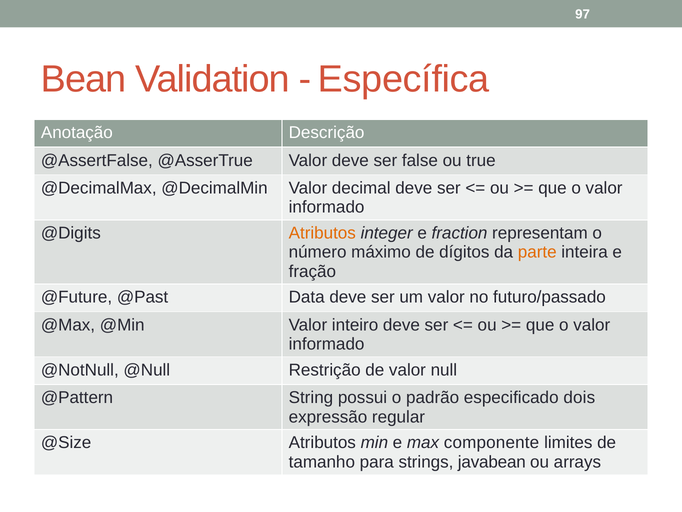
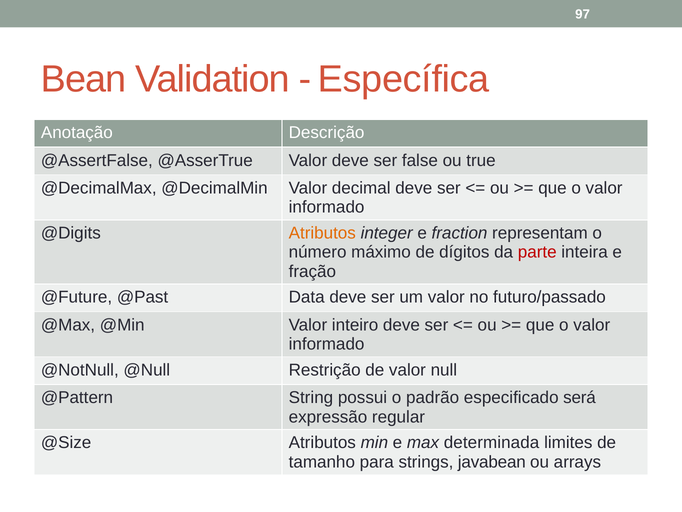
parte colour: orange -> red
dois: dois -> será
componente: componente -> determinada
